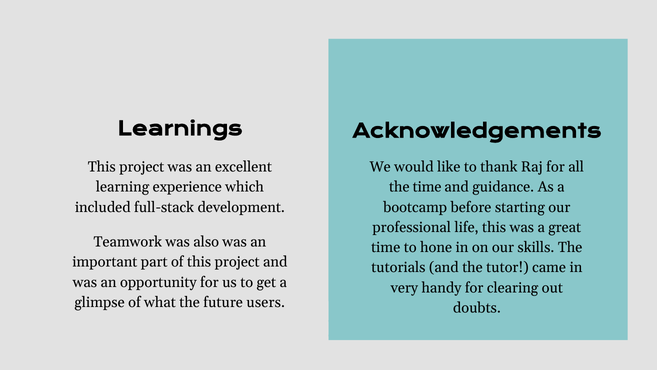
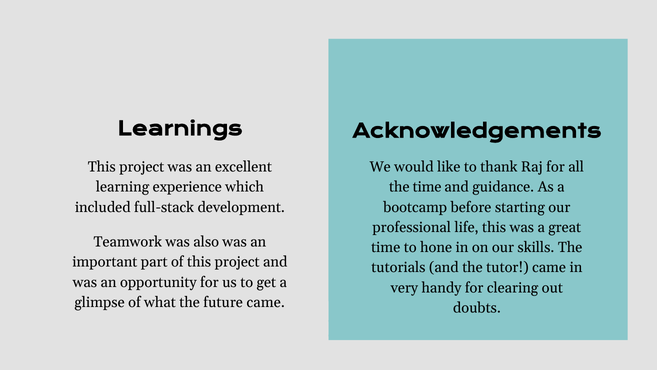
future users: users -> came
